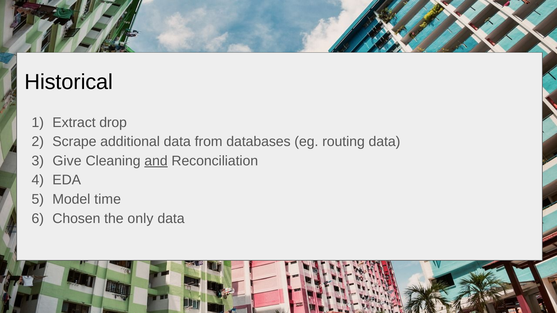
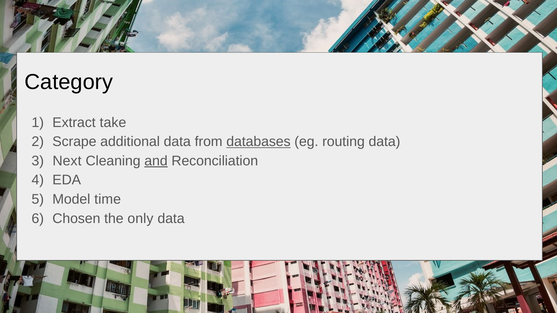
Historical: Historical -> Category
drop: drop -> take
databases underline: none -> present
Give: Give -> Next
